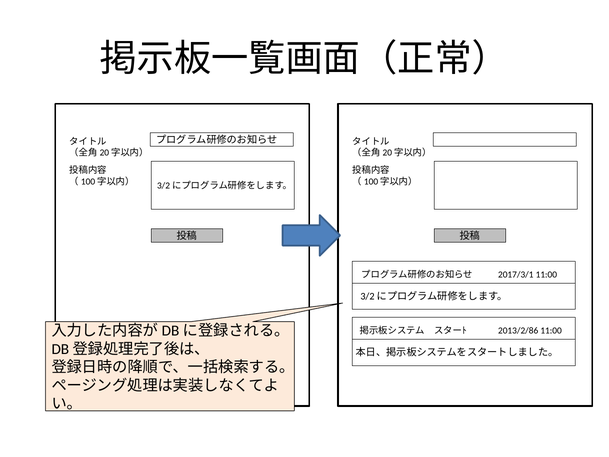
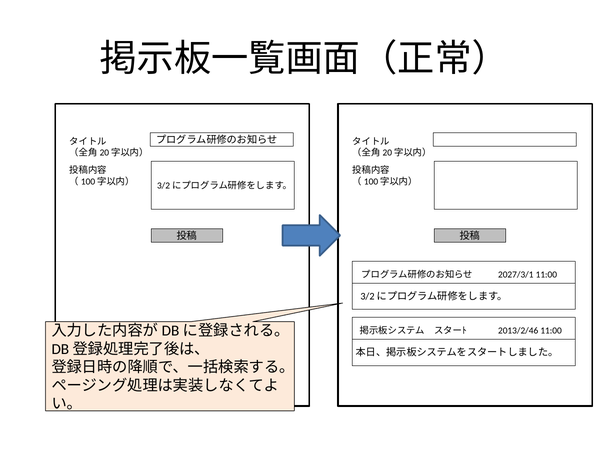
2017/3/1: 2017/3/1 -> 2027/3/1
2013/2/86: 2013/2/86 -> 2013/2/46
